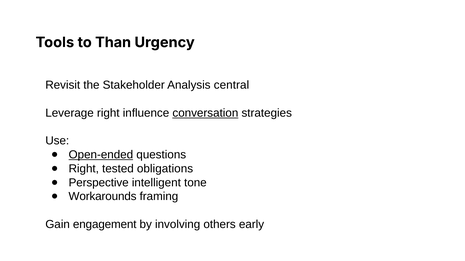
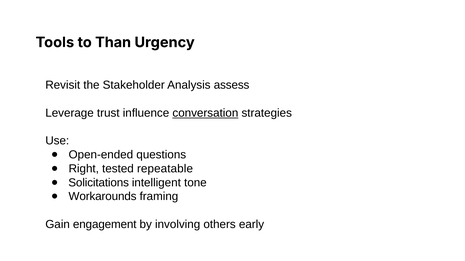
central: central -> assess
Leverage right: right -> trust
Open-ended underline: present -> none
obligations: obligations -> repeatable
Perspective: Perspective -> Solicitations
